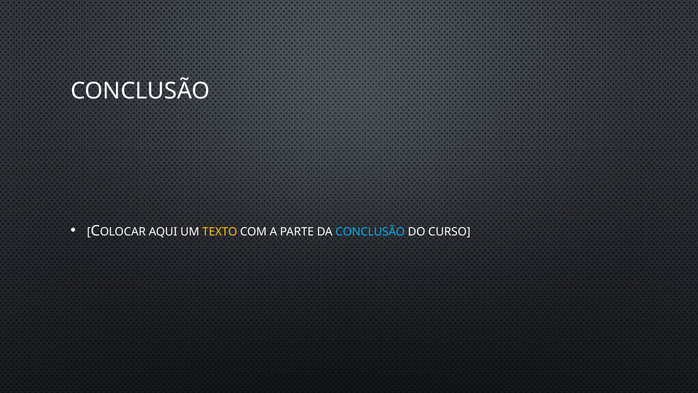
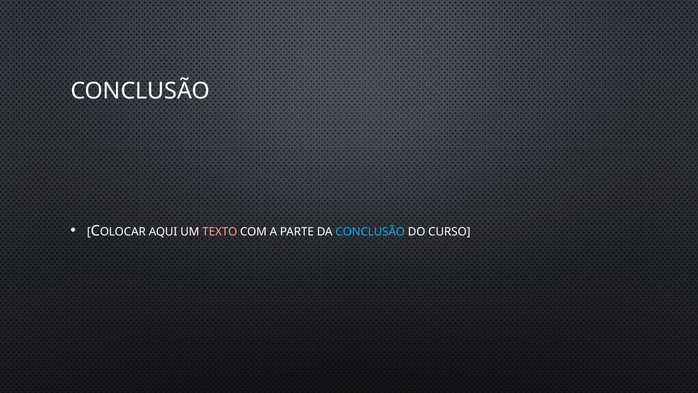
TEXTO colour: yellow -> pink
